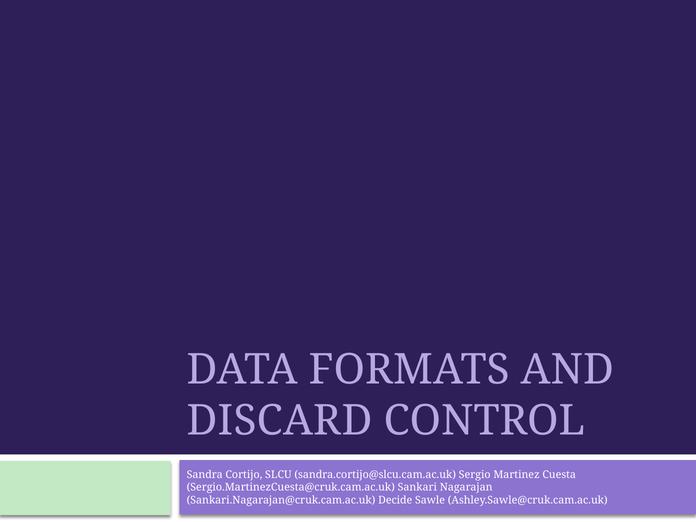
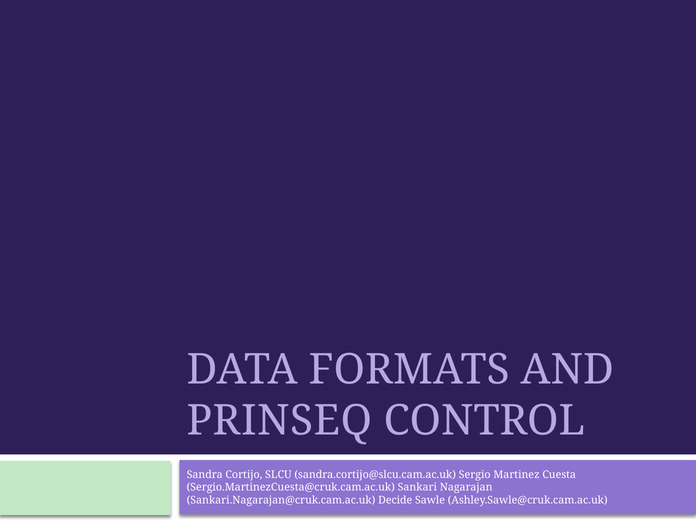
DISCARD: DISCARD -> PRINSEQ
